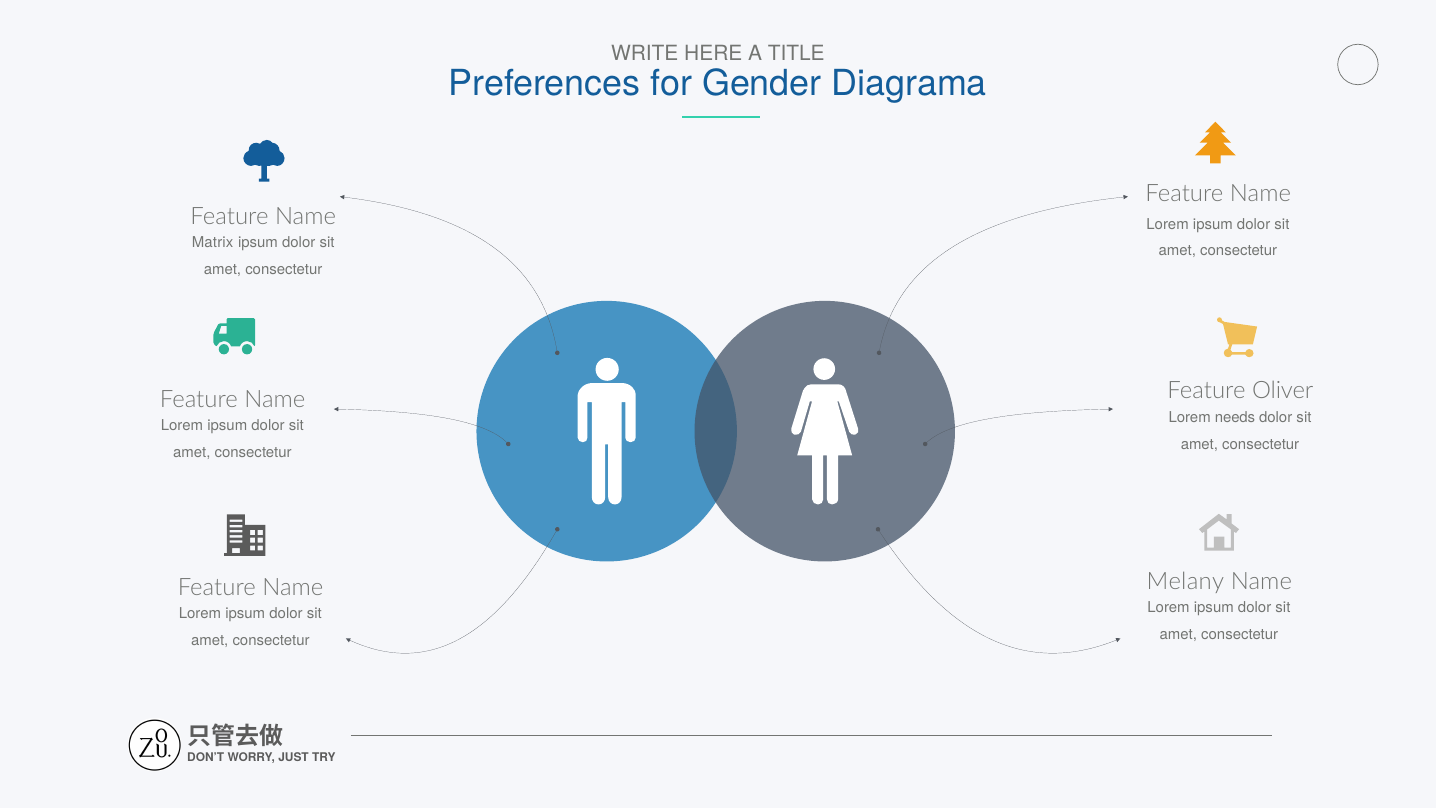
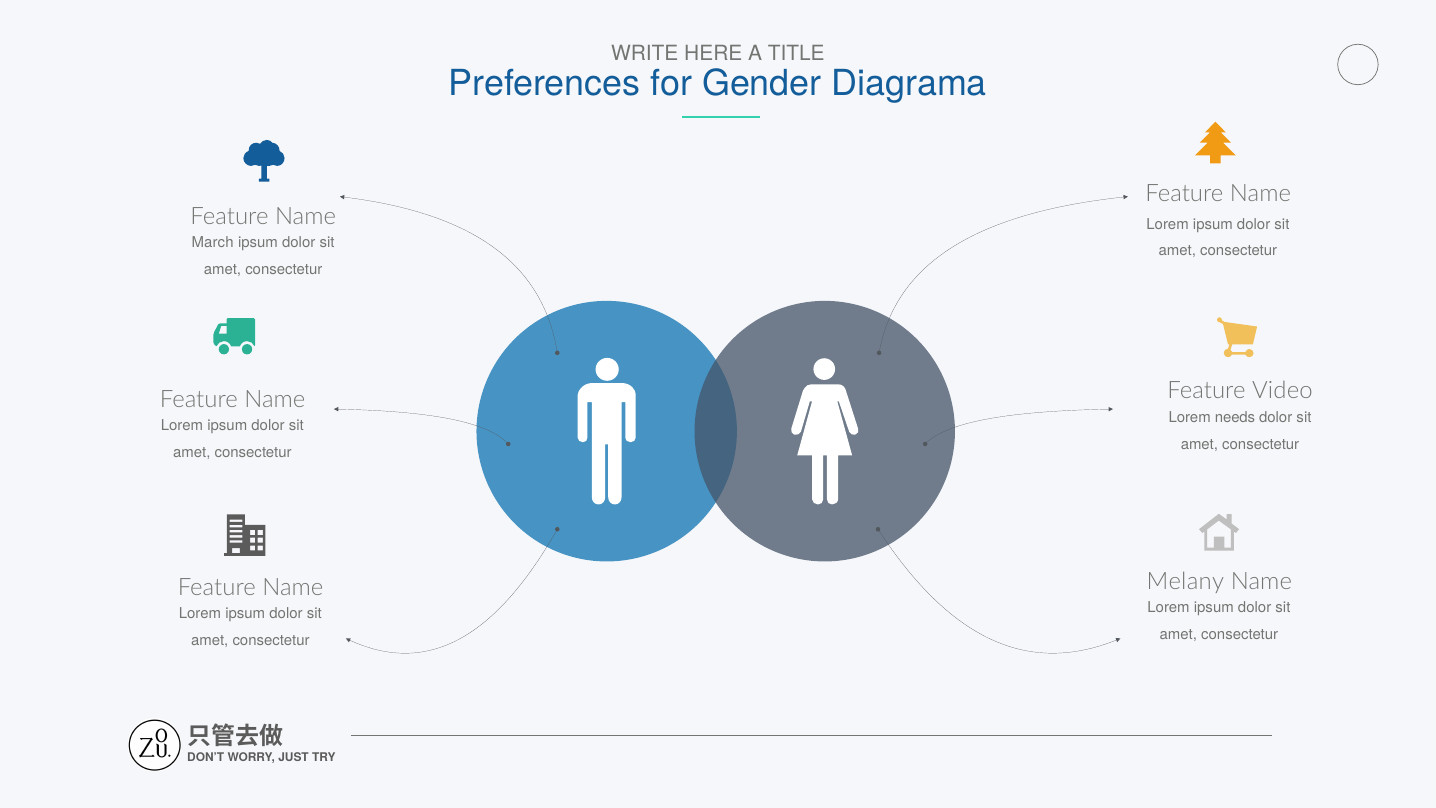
Matrix: Matrix -> March
Oliver: Oliver -> Video
